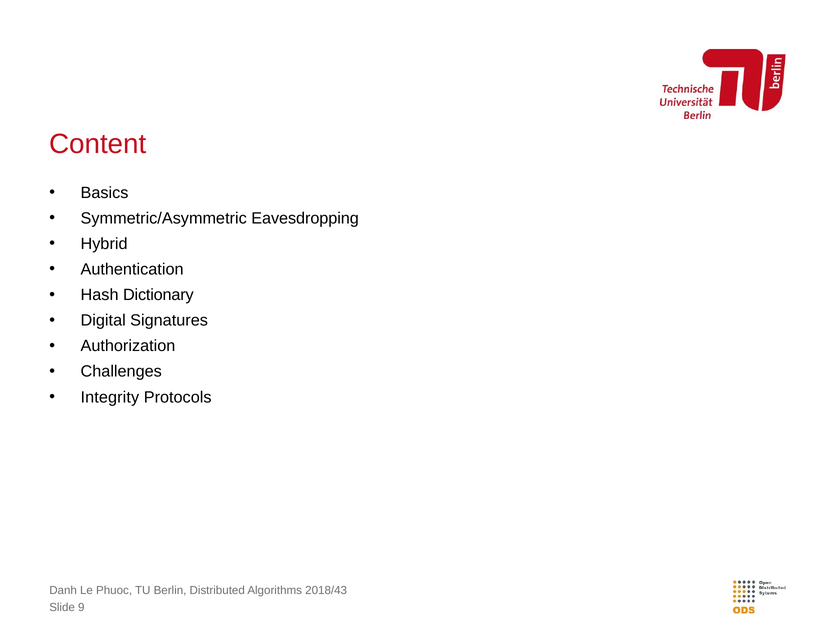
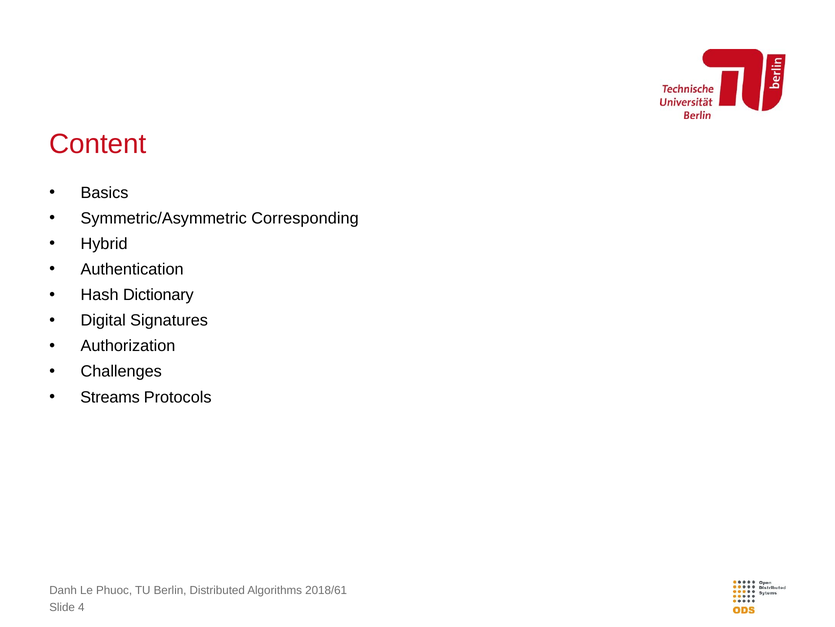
Eavesdropping: Eavesdropping -> Corresponding
Integrity: Integrity -> Streams
2018/43: 2018/43 -> 2018/61
9: 9 -> 4
